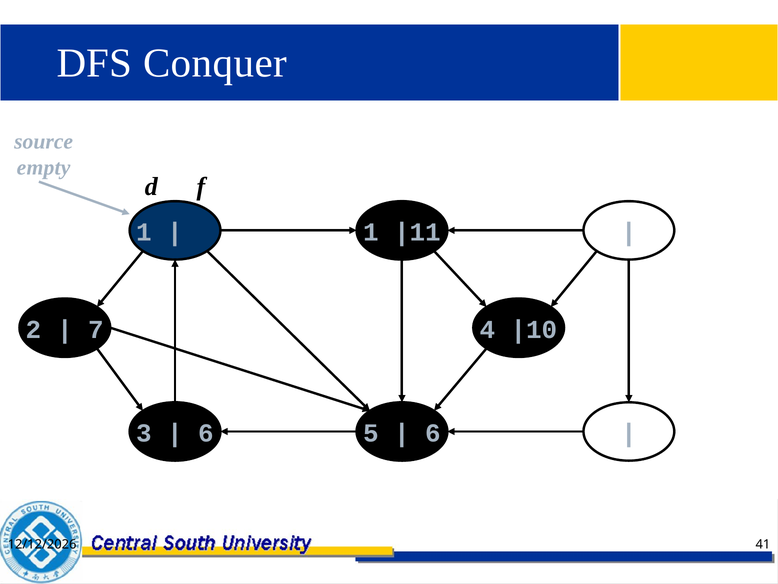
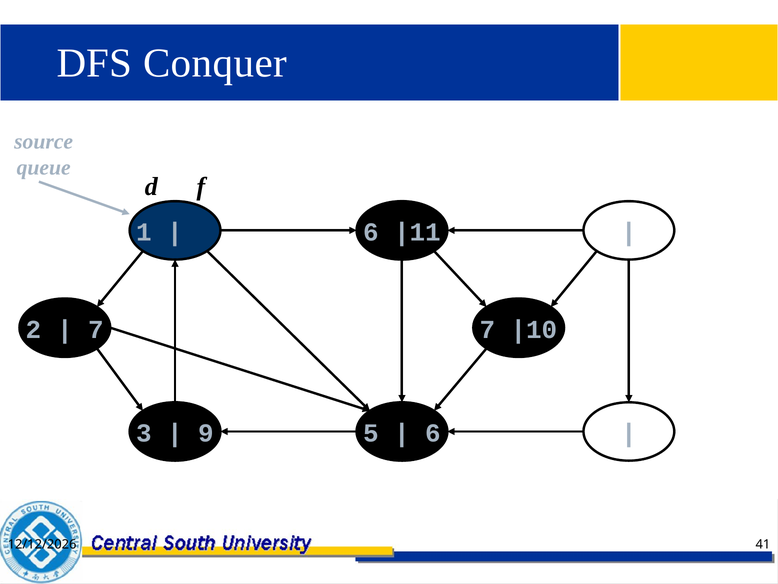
empty: empty -> queue
1 at (371, 232): 1 -> 6
7 4: 4 -> 7
6 at (206, 433): 6 -> 9
